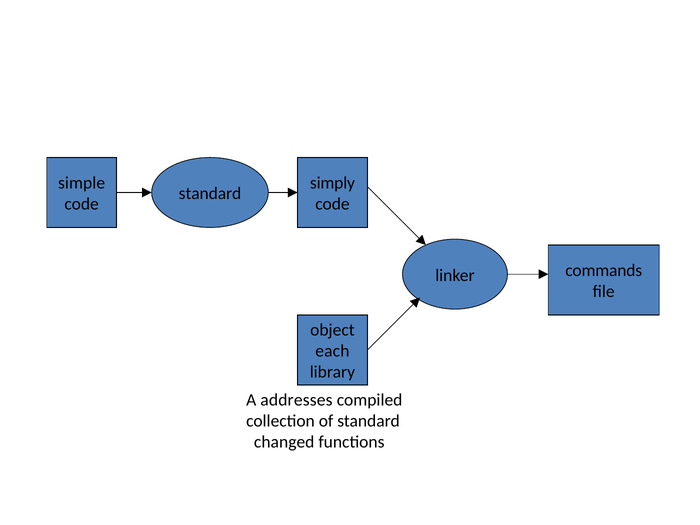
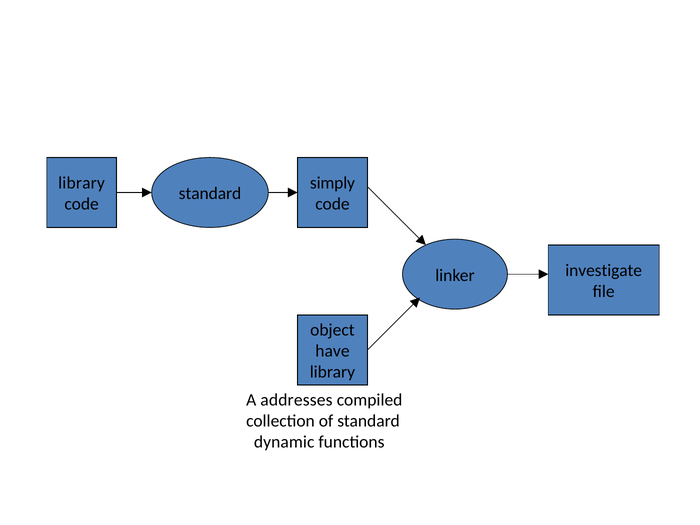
simple at (82, 183): simple -> library
commands: commands -> investigate
each: each -> have
changed: changed -> dynamic
